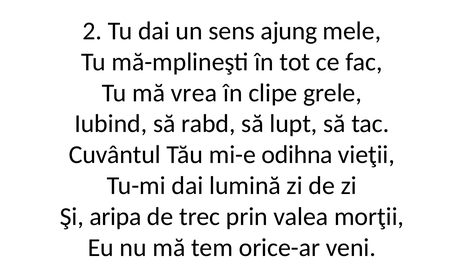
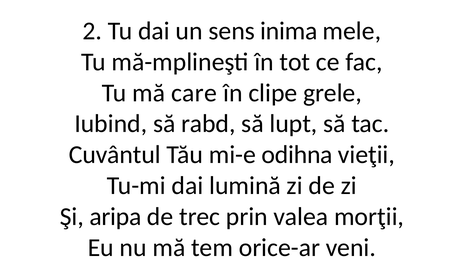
ajung: ajung -> inima
vrea: vrea -> care
